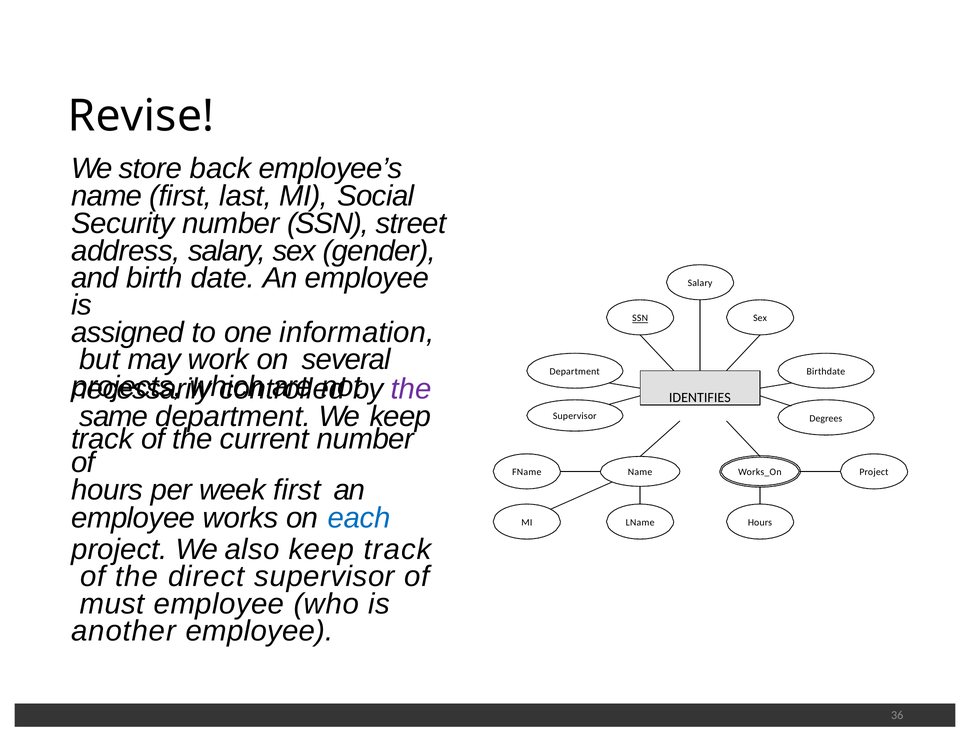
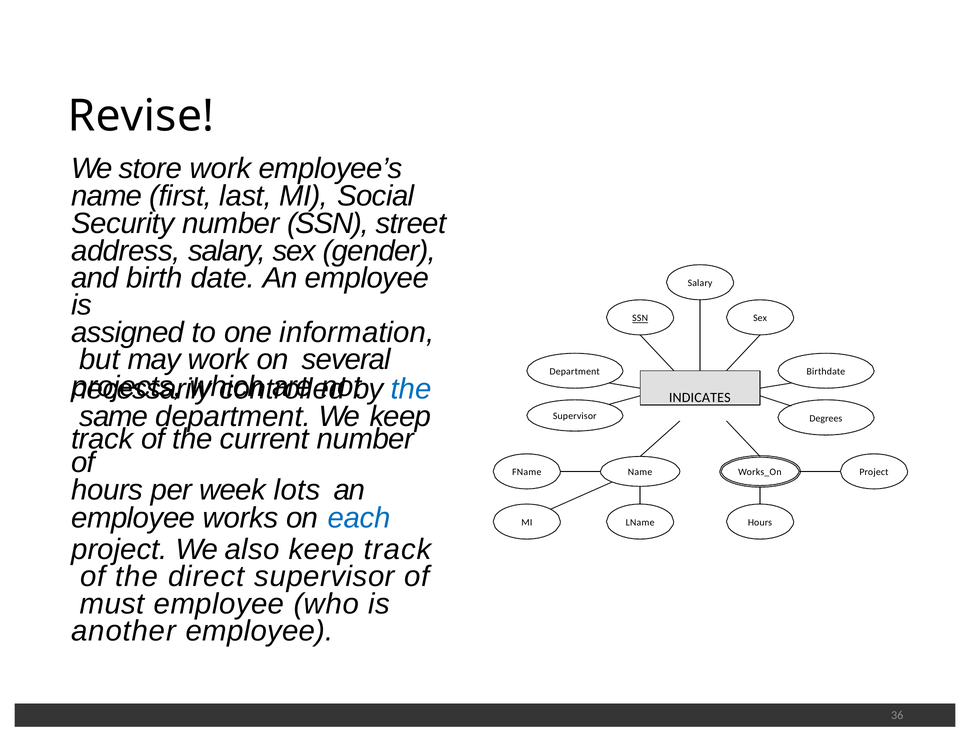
store back: back -> work
the at (411, 389) colour: purple -> blue
IDENTIFIES: IDENTIFIES -> INDICATES
week first: first -> lots
